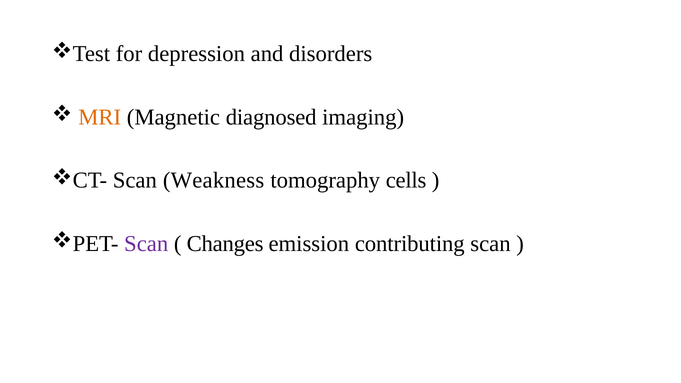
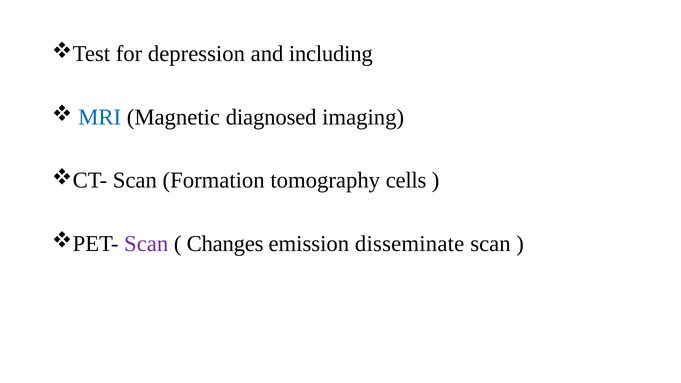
disorders: disorders -> including
MRI colour: orange -> blue
Weakness: Weakness -> Formation
contributing: contributing -> disseminate
